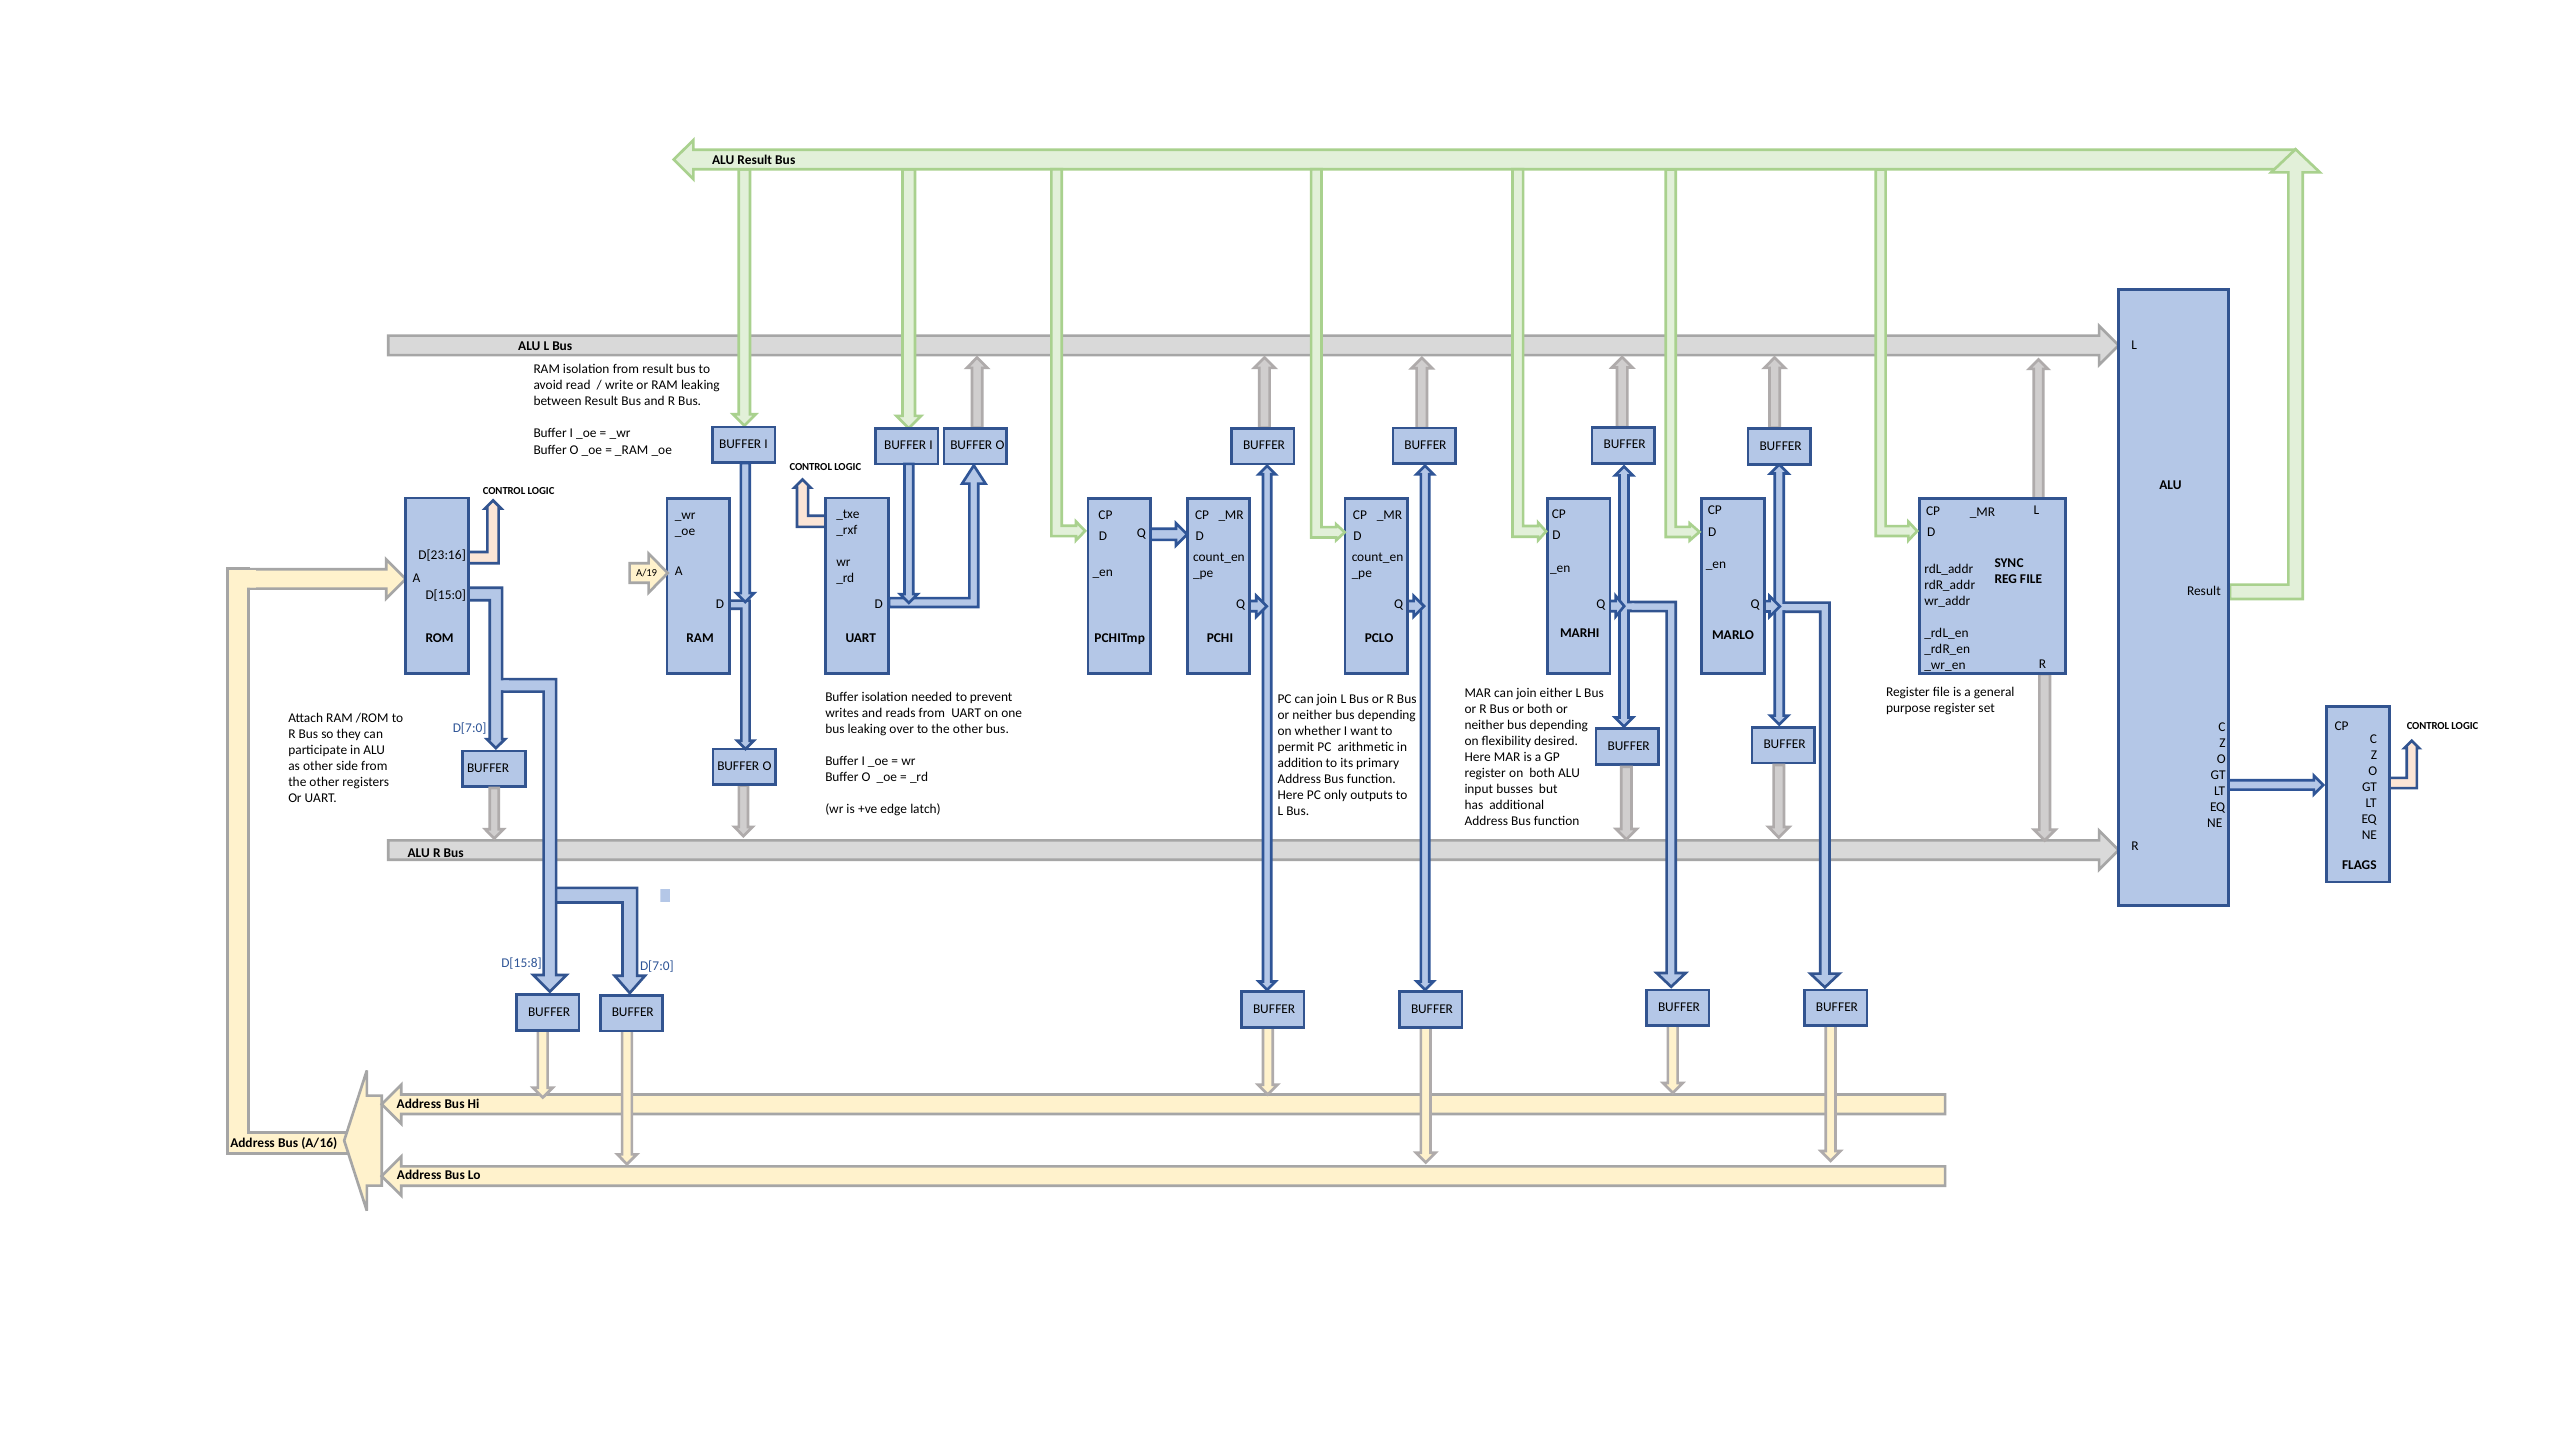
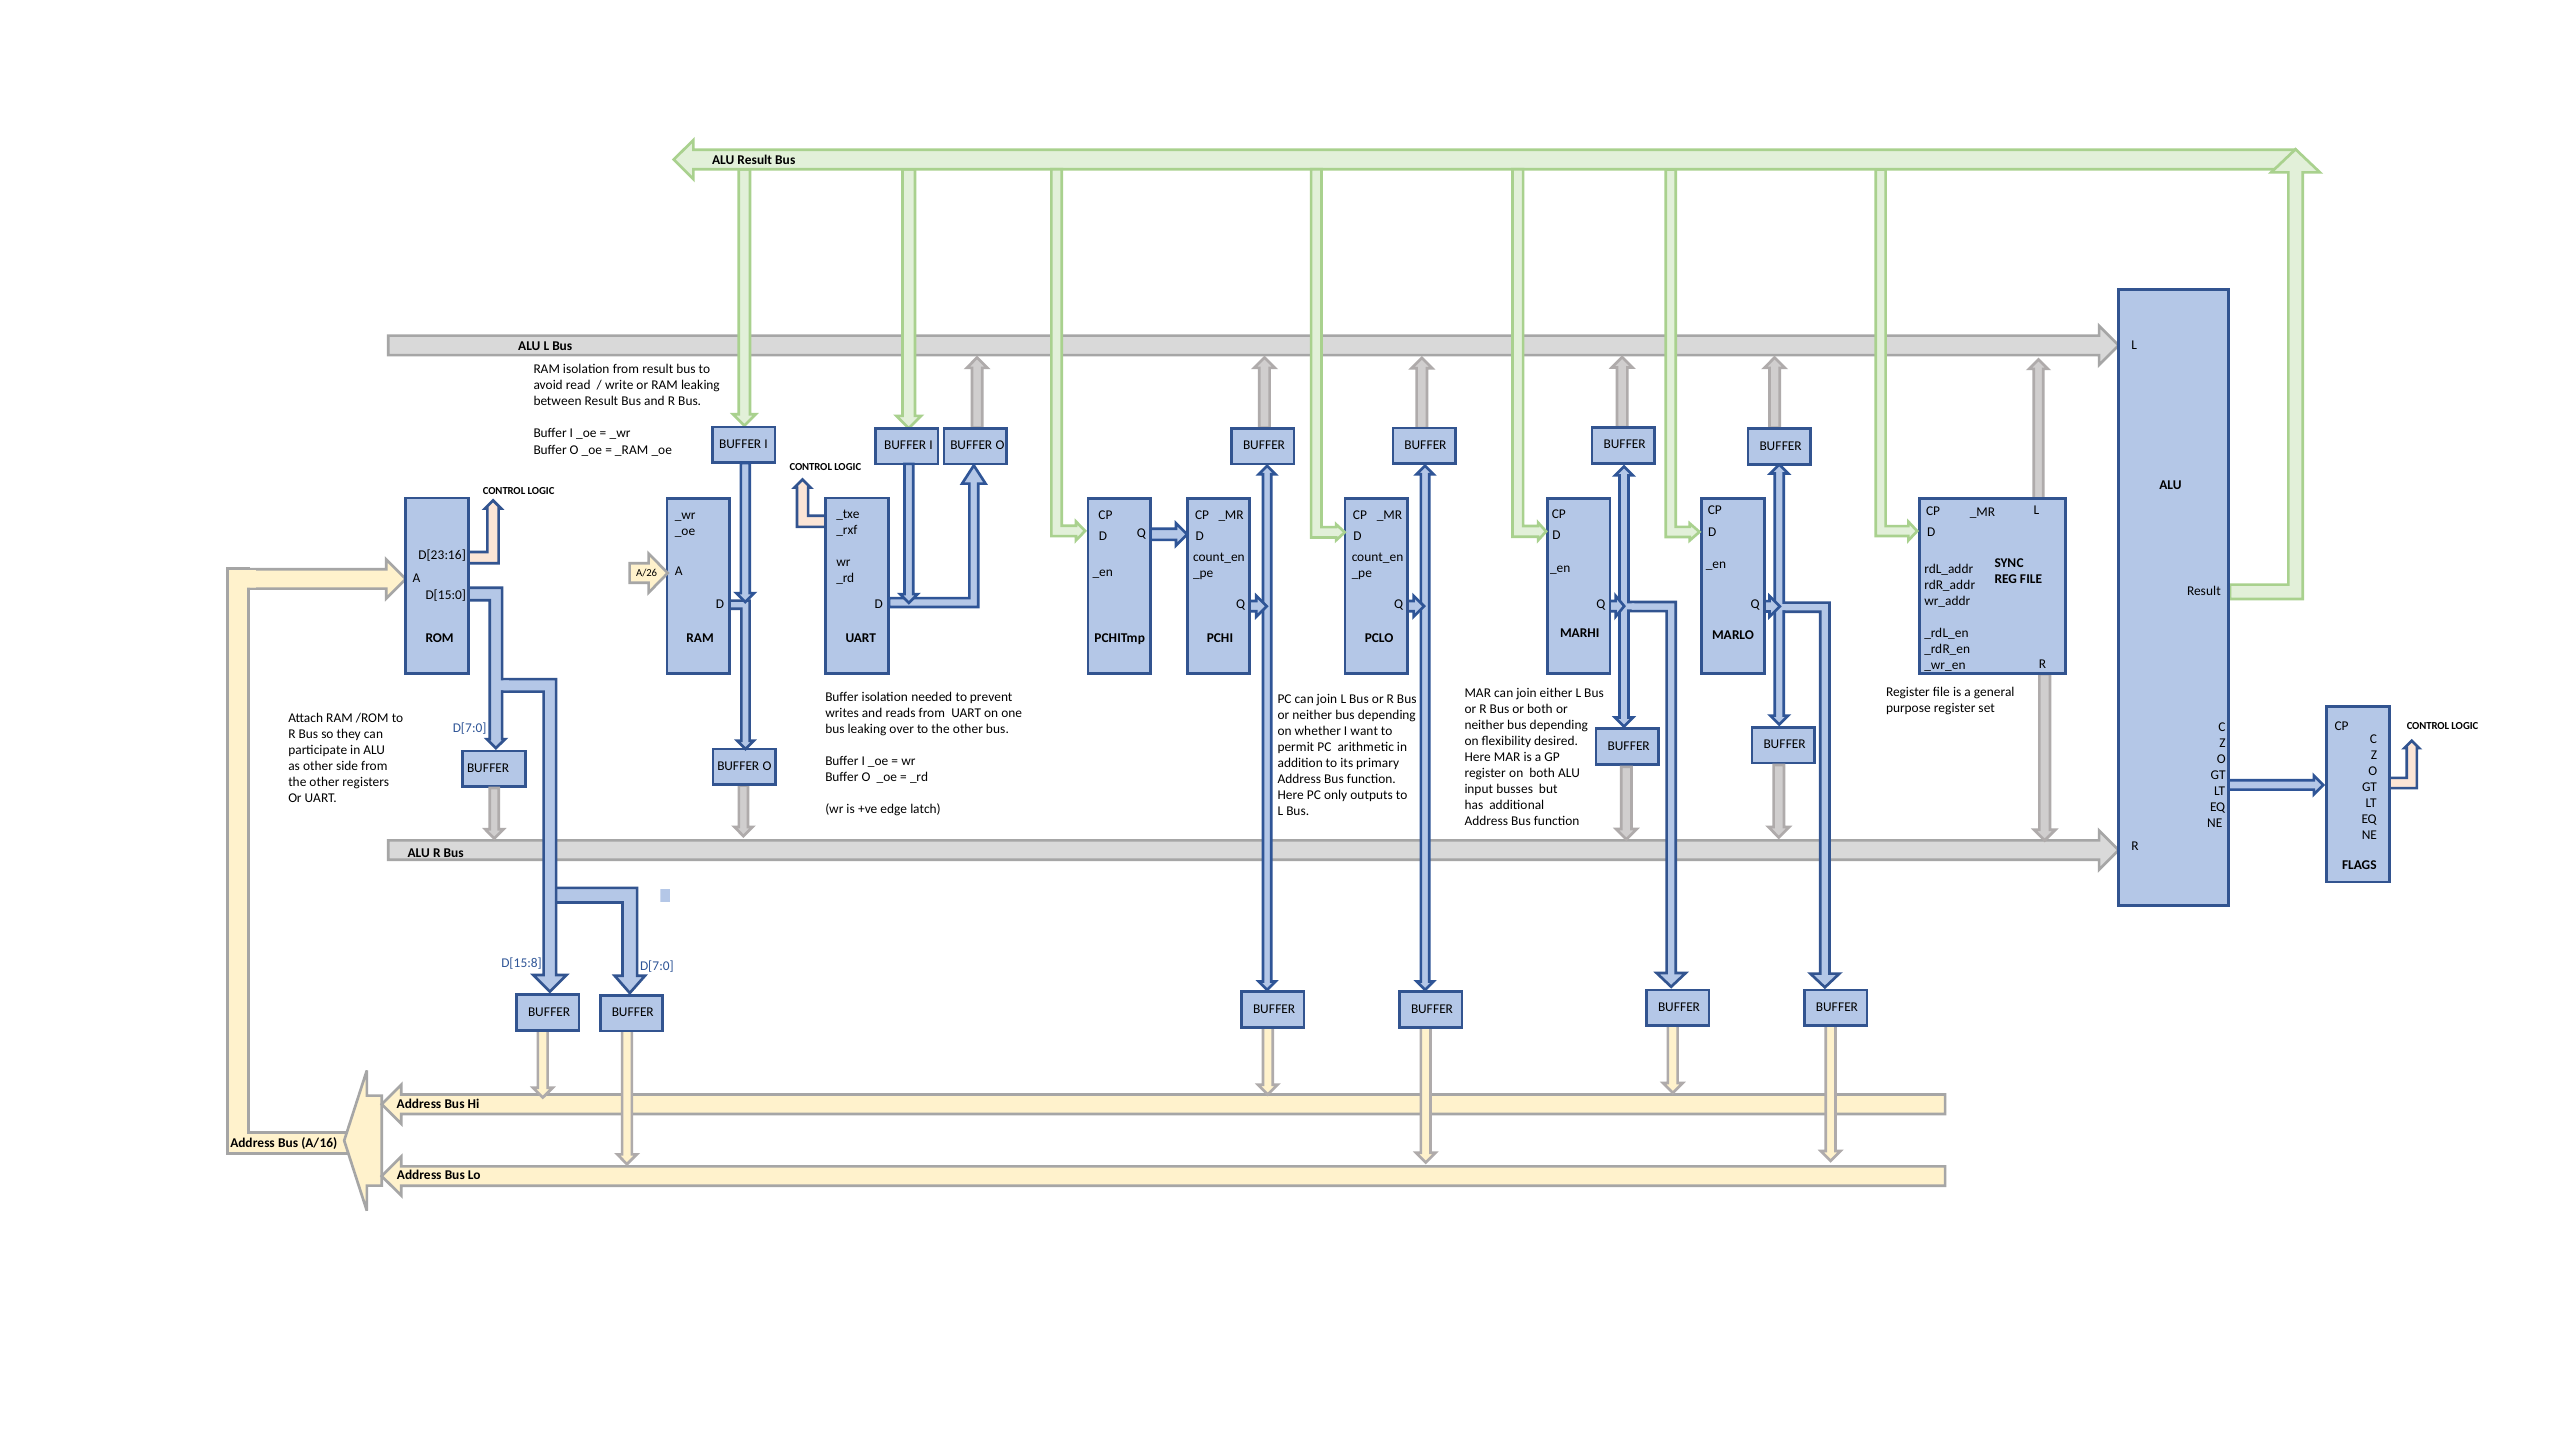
A/19: A/19 -> A/26
